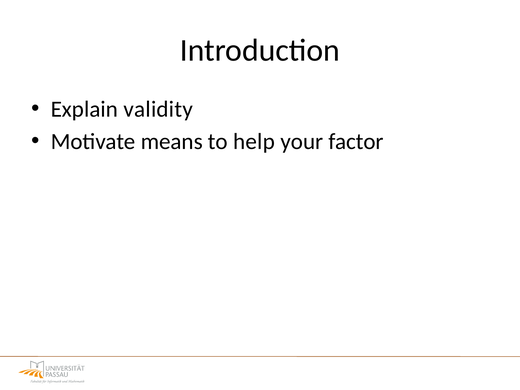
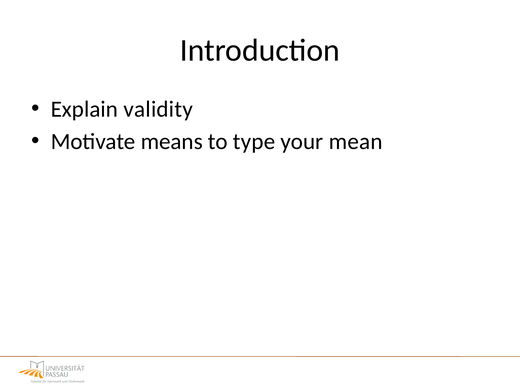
help: help -> type
factor: factor -> mean
